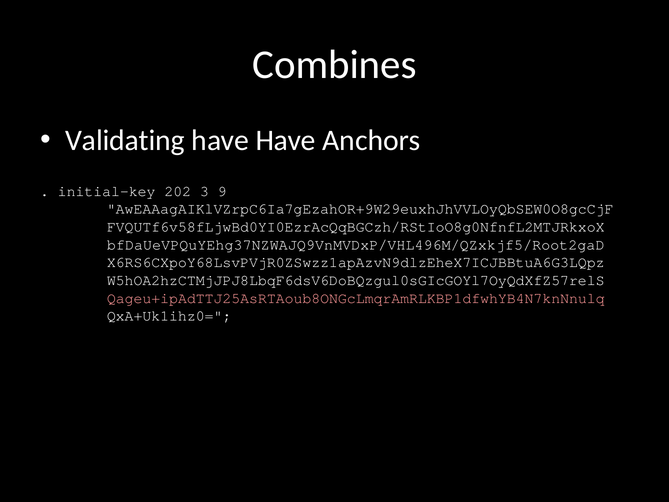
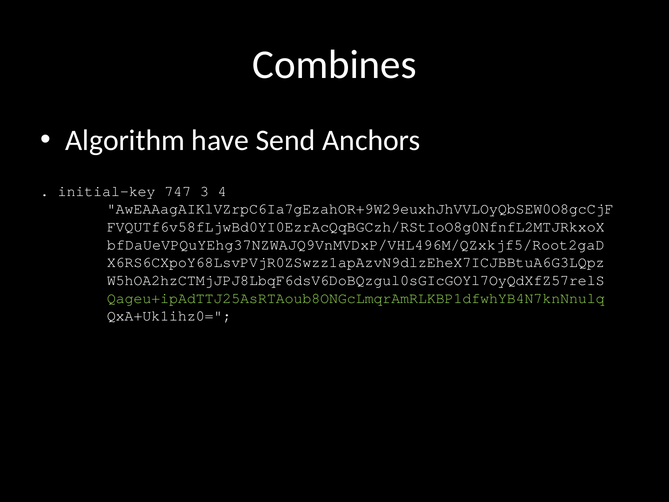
Validating: Validating -> Algorithm
have Have: Have -> Send
202: 202 -> 747
9: 9 -> 4
Qageu+ipAdTTJ25AsRTAoub8ONGcLmqrAmRLKBP1dfwhYB4N7knNnulq colour: pink -> light green
